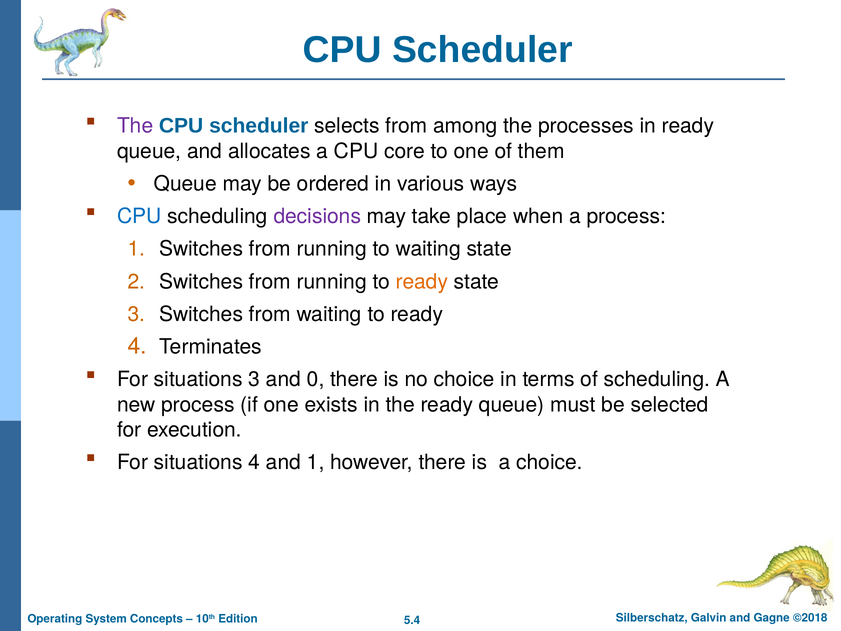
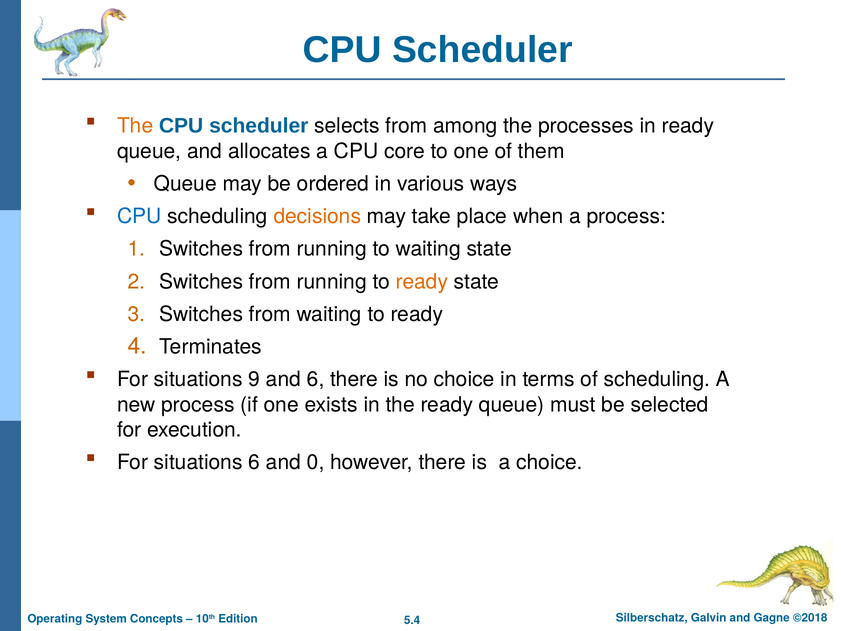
The at (135, 126) colour: purple -> orange
decisions colour: purple -> orange
situations 3: 3 -> 9
and 0: 0 -> 6
situations 4: 4 -> 6
and 1: 1 -> 0
